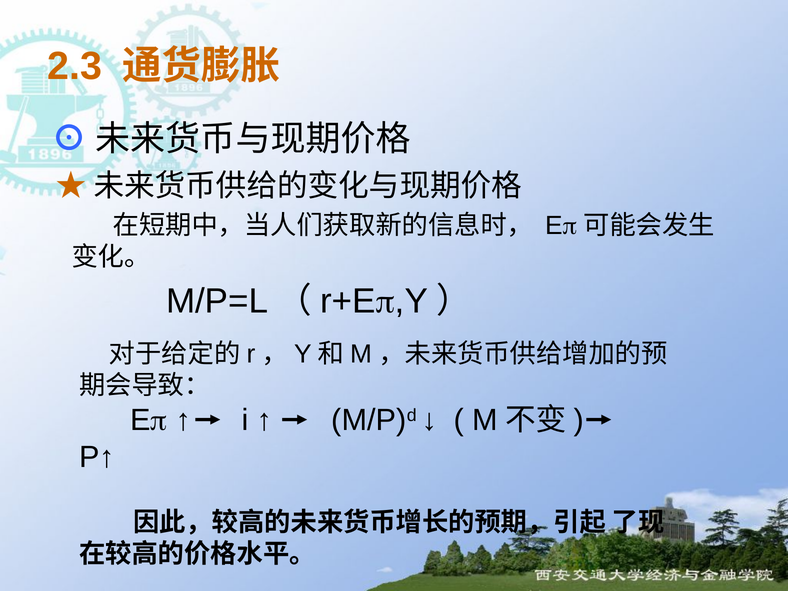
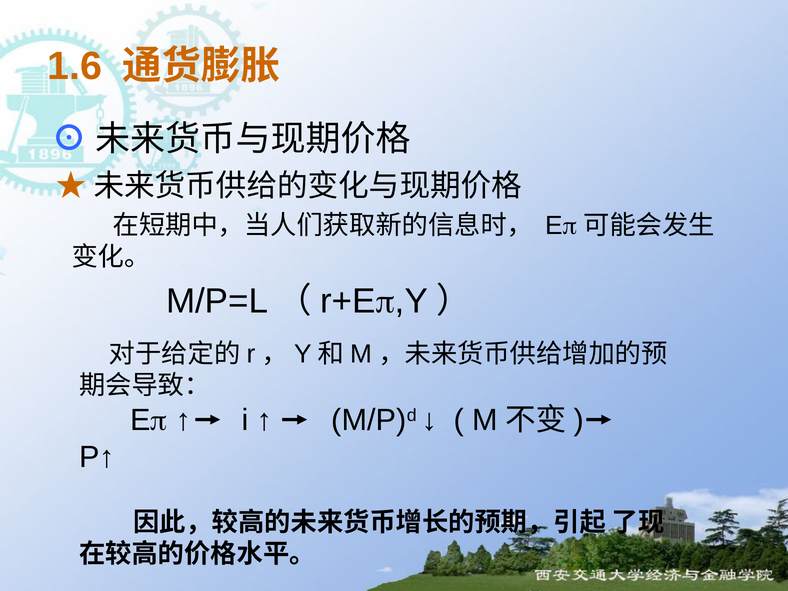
2.3: 2.3 -> 1.6
